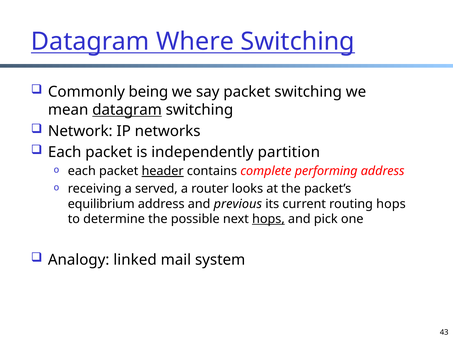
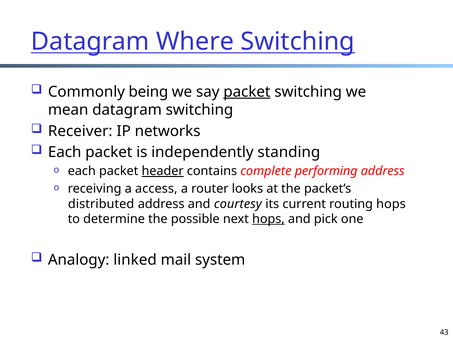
packet at (247, 92) underline: none -> present
datagram at (127, 110) underline: present -> none
Network: Network -> Receiver
partition: partition -> standing
served: served -> access
equilibrium: equilibrium -> distributed
previous: previous -> courtesy
